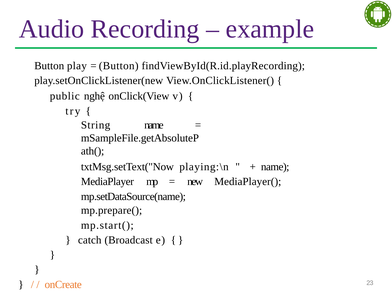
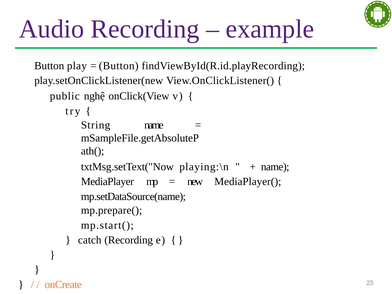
catch Broadcast: Broadcast -> Recording
